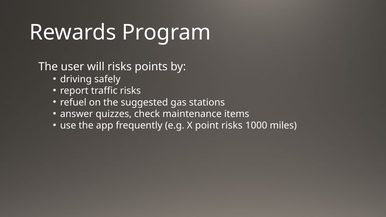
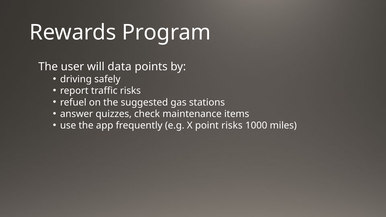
will risks: risks -> data
